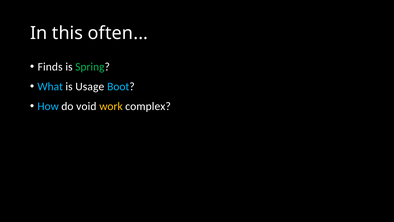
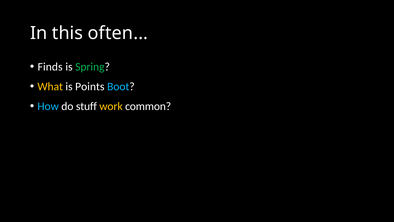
What colour: light blue -> yellow
Usage: Usage -> Points
void: void -> stuff
complex: complex -> common
